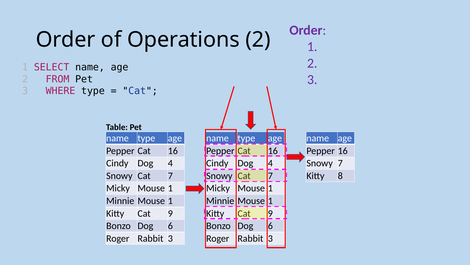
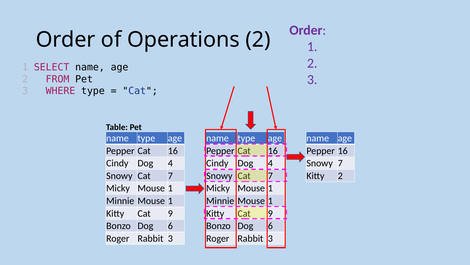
Kitty 8: 8 -> 2
